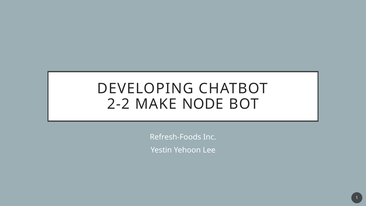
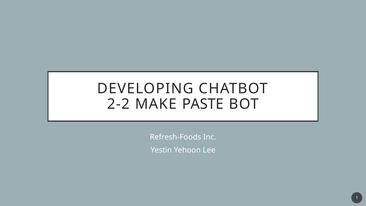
NODE: NODE -> PASTE
